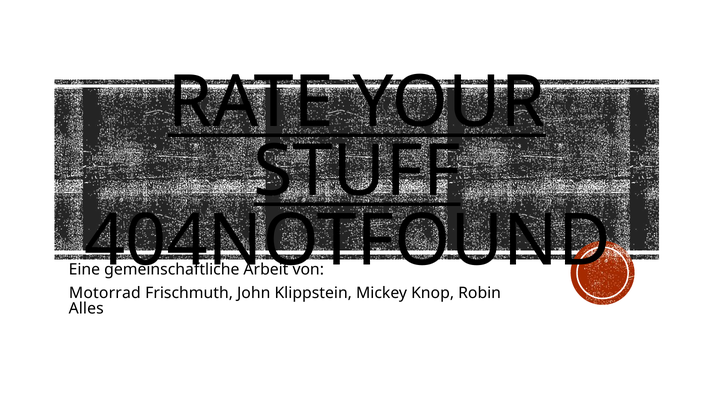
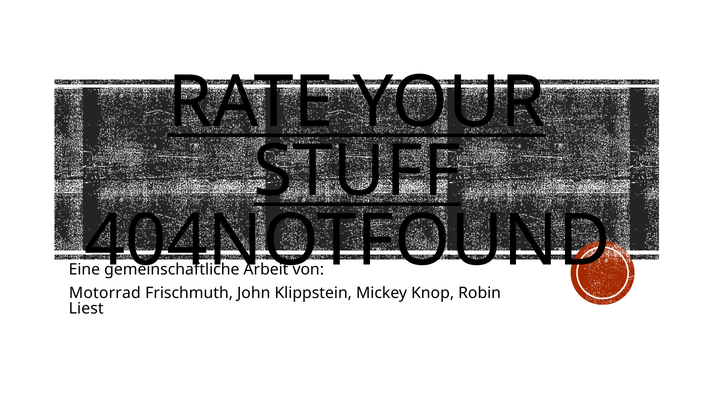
Alles: Alles -> Liest
